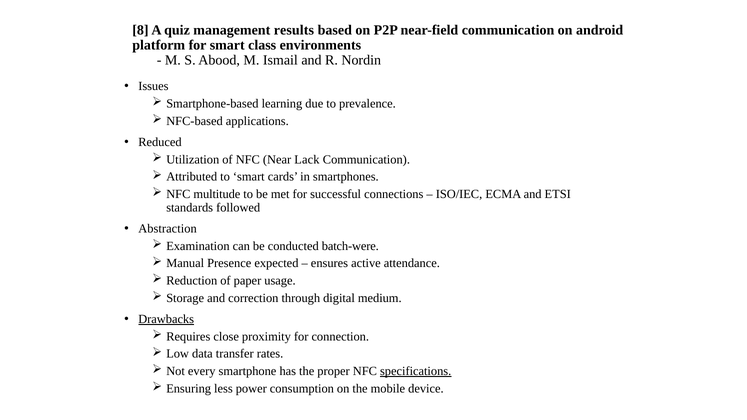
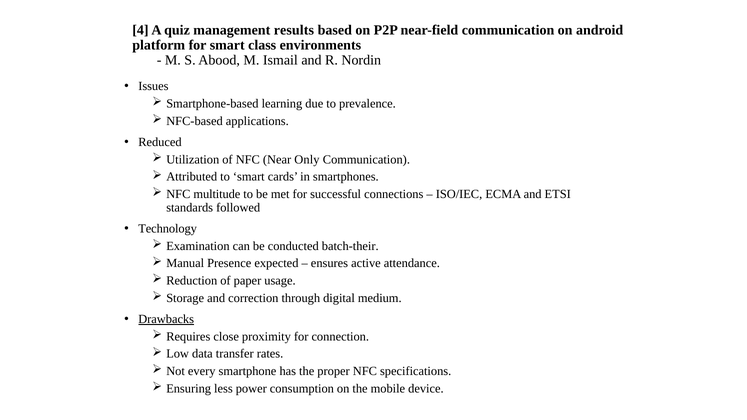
8: 8 -> 4
Lack: Lack -> Only
Abstraction: Abstraction -> Technology
batch-were: batch-were -> batch-their
specifications underline: present -> none
